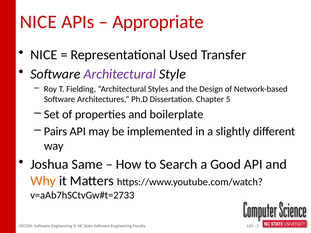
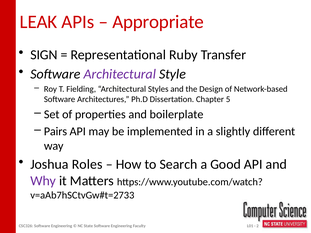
NICE at (38, 22): NICE -> LEAK
NICE at (44, 55): NICE -> SIGN
Used: Used -> Ruby
Same: Same -> Roles
Why colour: orange -> purple
